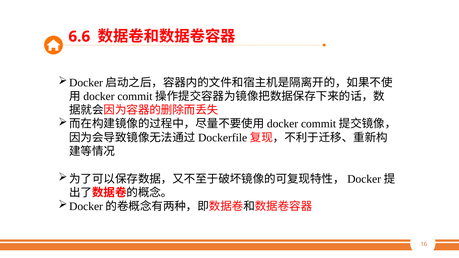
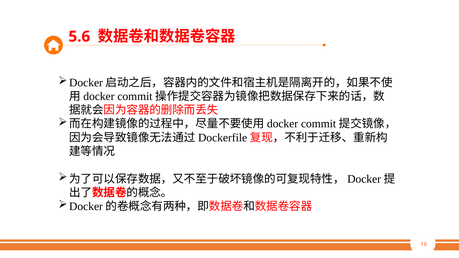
6.6: 6.6 -> 5.6
